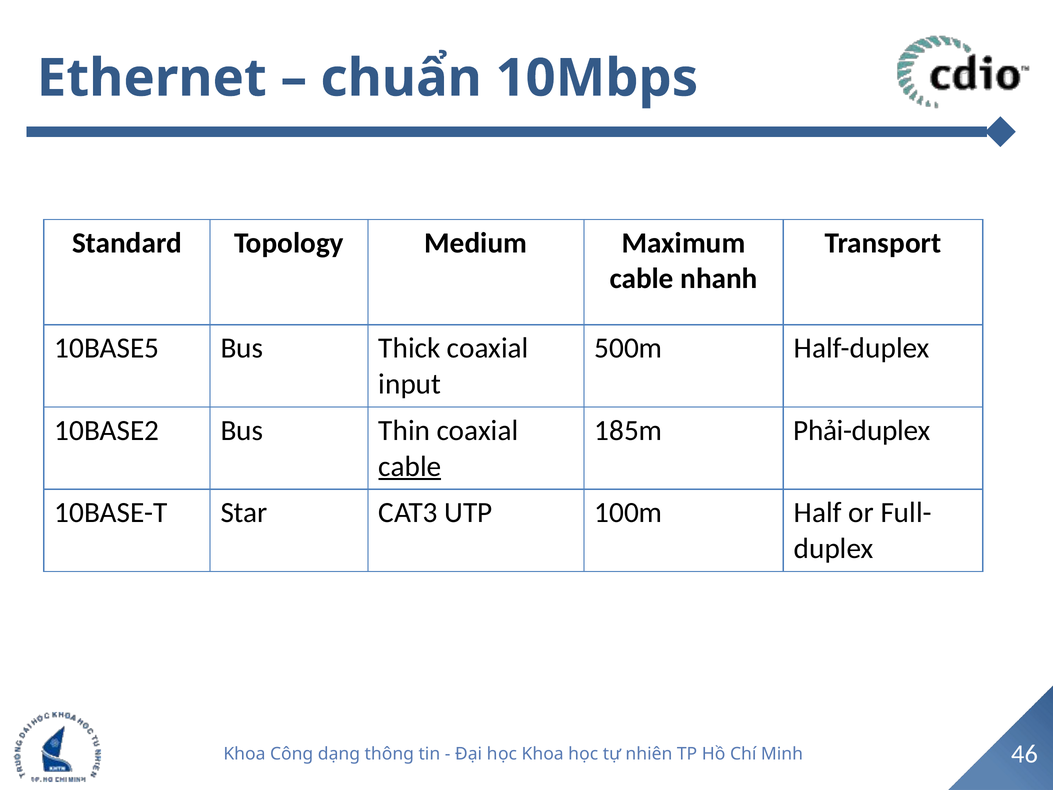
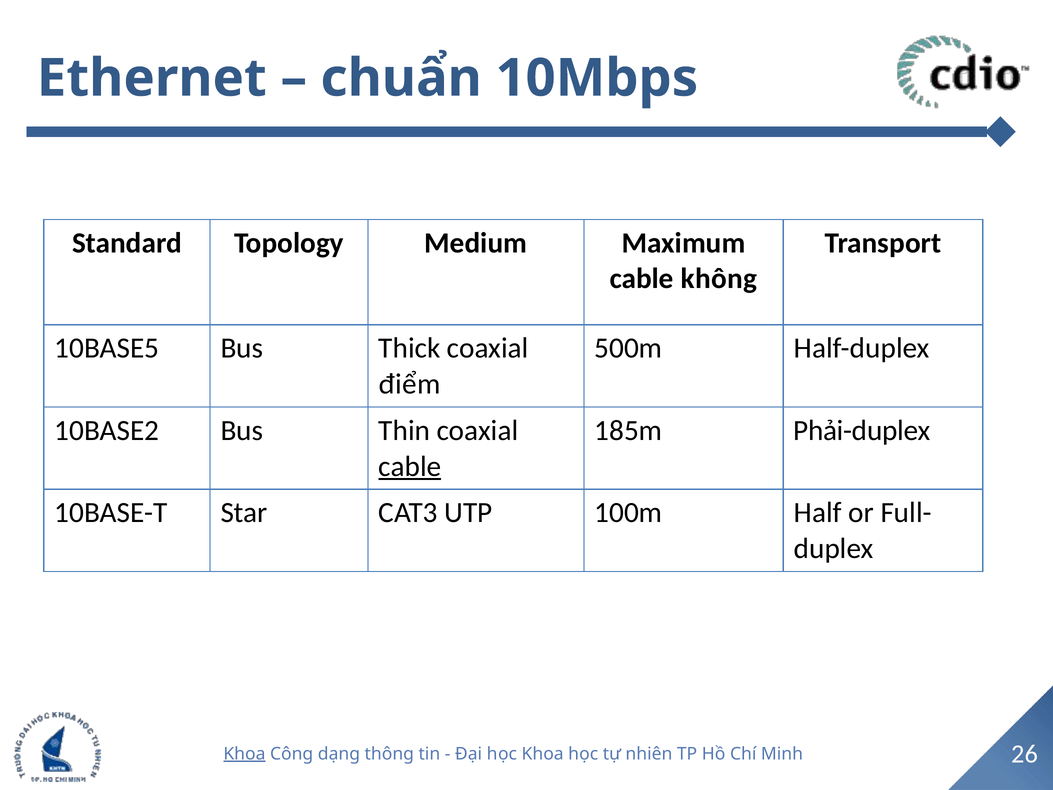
nhanh: nhanh -> không
input: input -> điểm
Khoa at (244, 753) underline: none -> present
46: 46 -> 26
